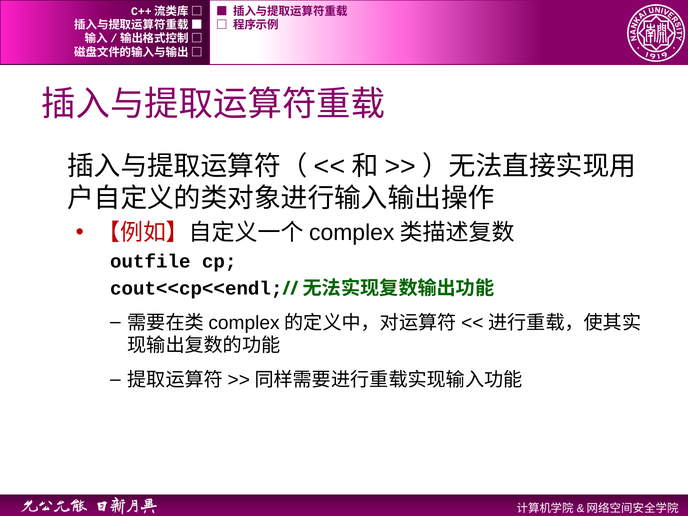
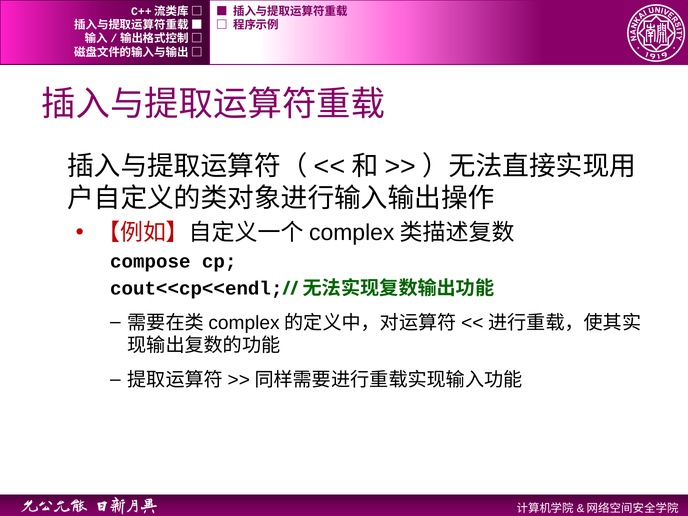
outfile: outfile -> compose
